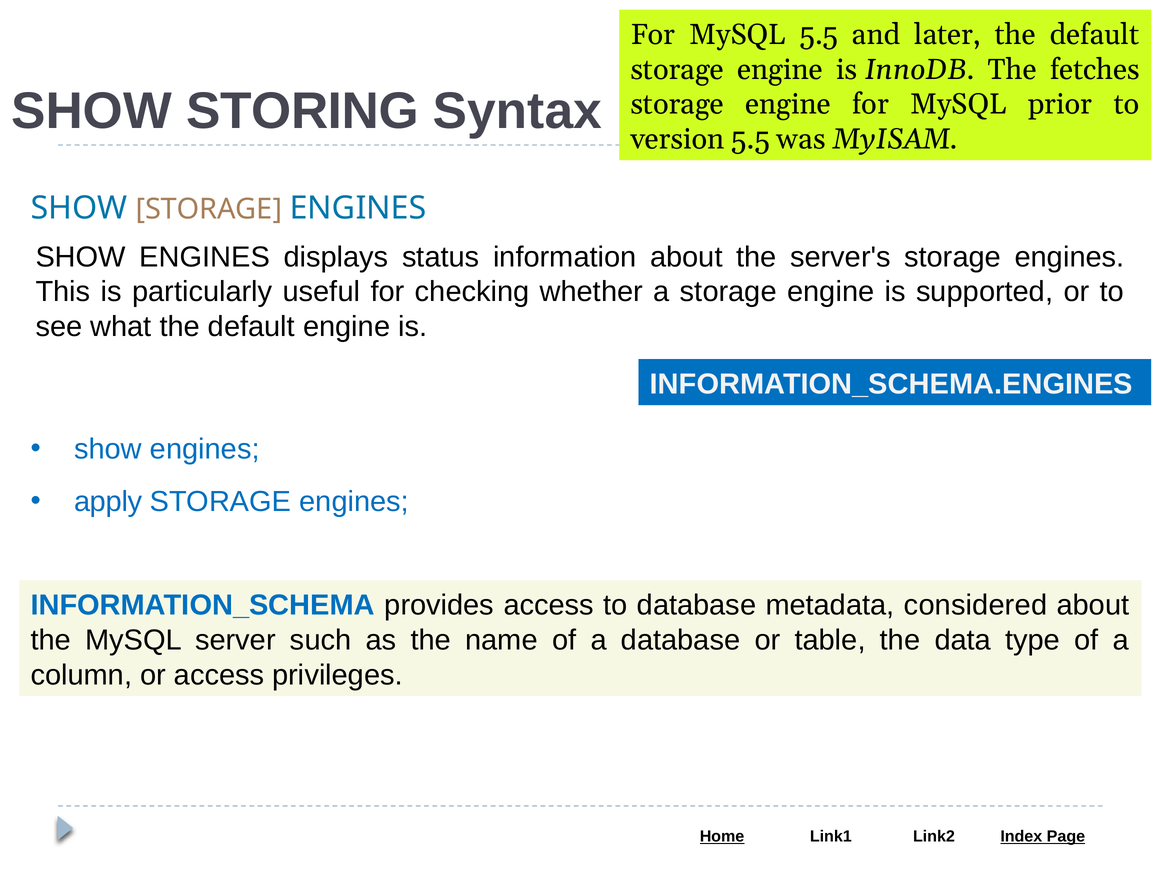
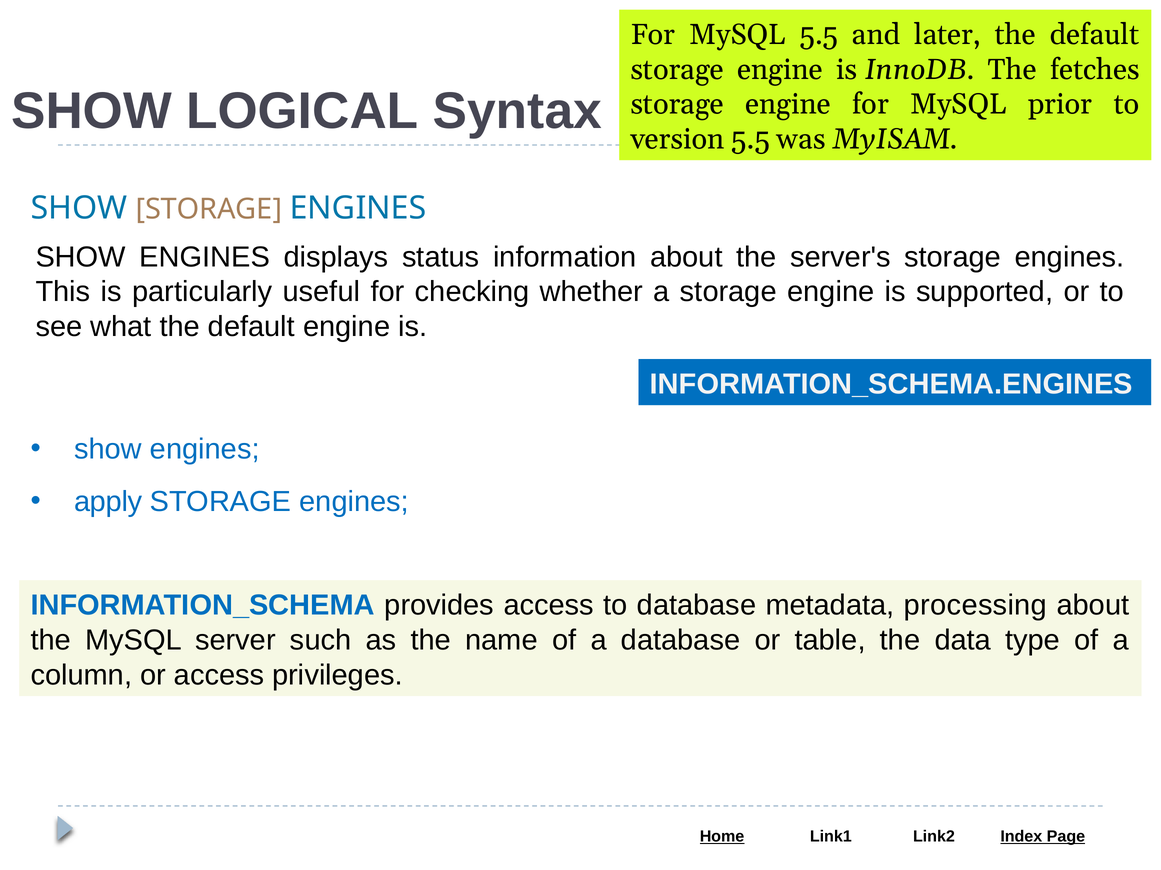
STORING: STORING -> LOGICAL
considered: considered -> processing
